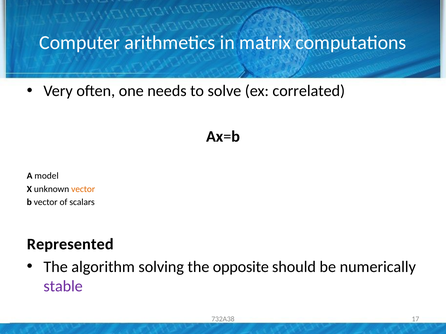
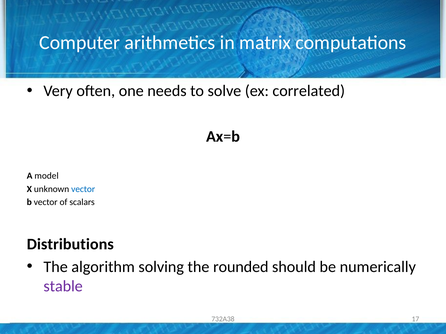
vector at (83, 189) colour: orange -> blue
Represented: Represented -> Distributions
opposite: opposite -> rounded
